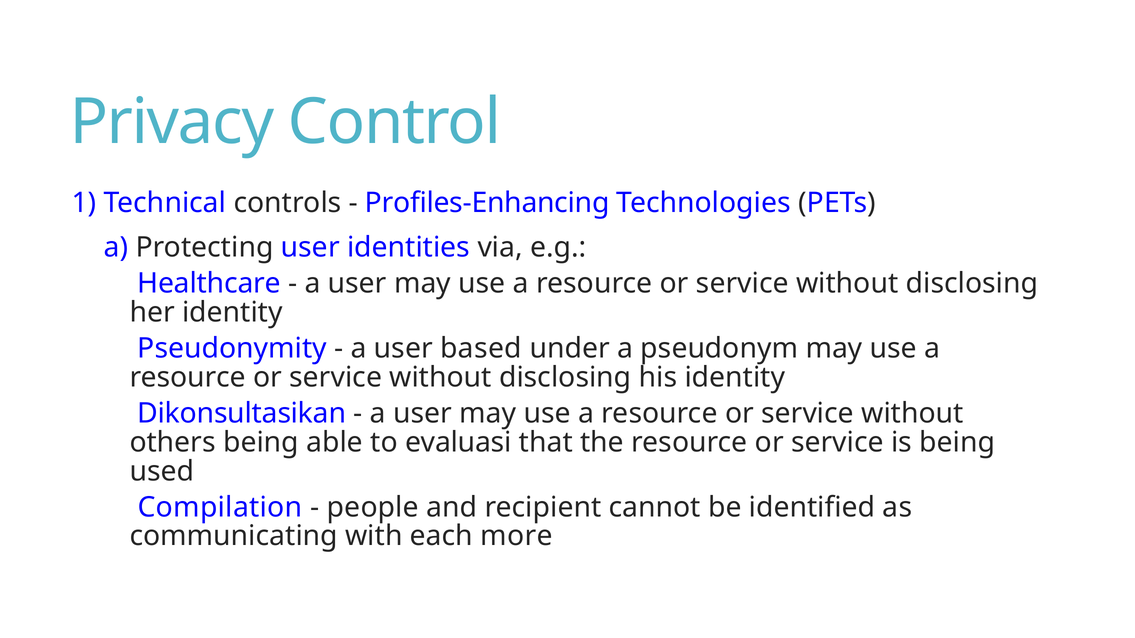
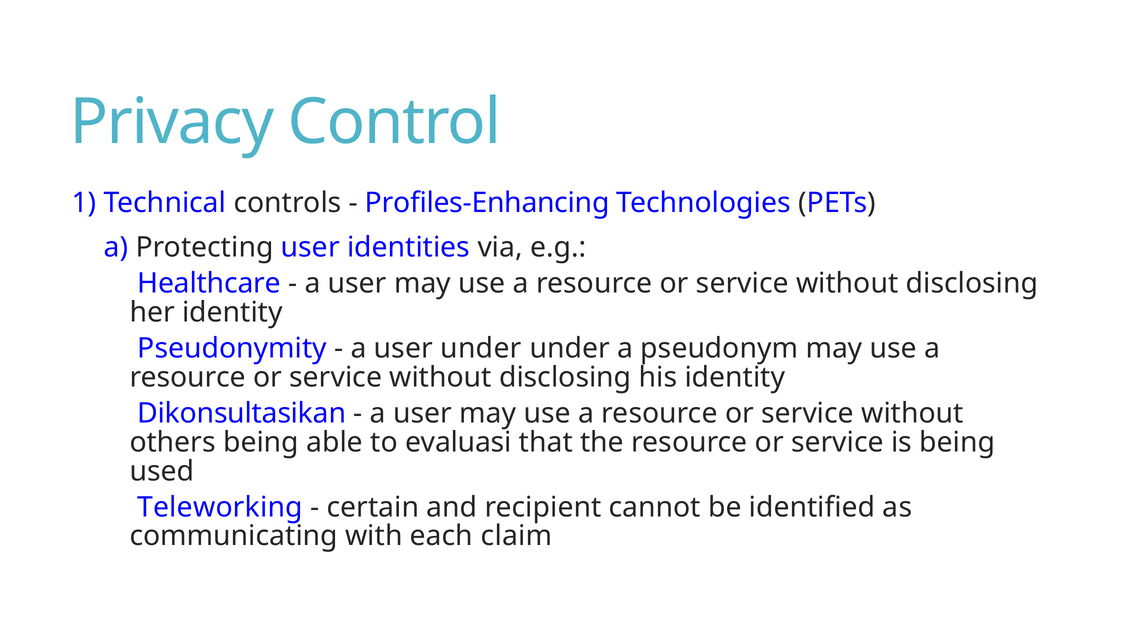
user based: based -> under
Compilation: Compilation -> Teleworking
people: people -> certain
more: more -> claim
